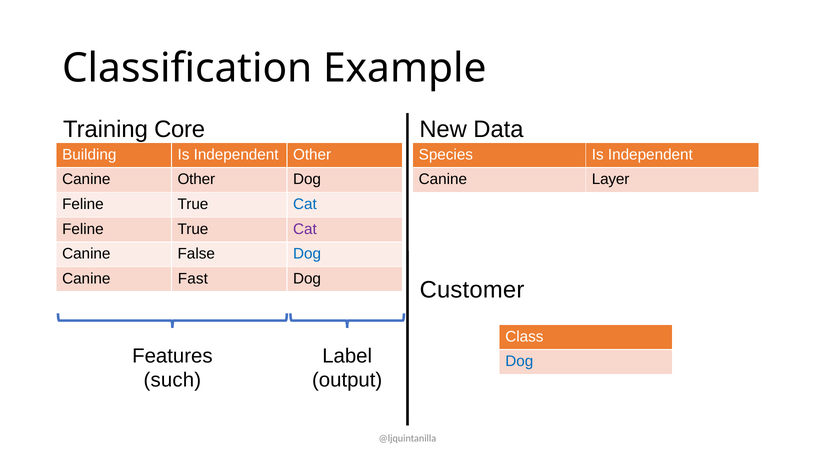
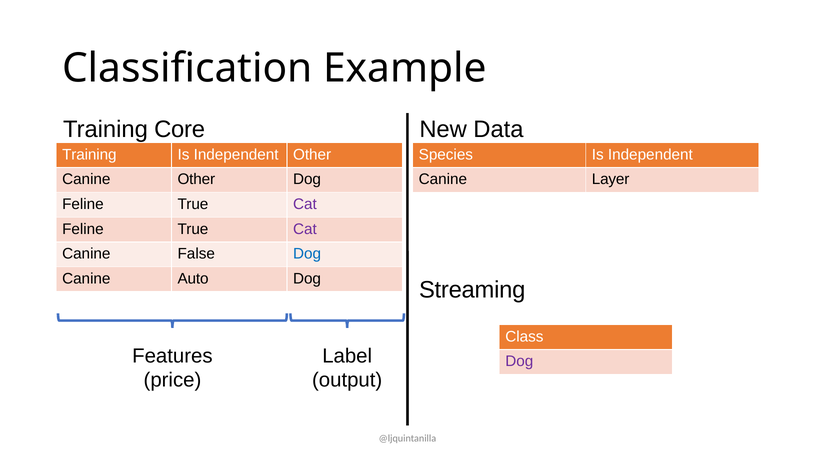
Building at (89, 154): Building -> Training
Cat at (305, 204) colour: blue -> purple
Fast: Fast -> Auto
Customer: Customer -> Streaming
Dog at (519, 361) colour: blue -> purple
such: such -> price
